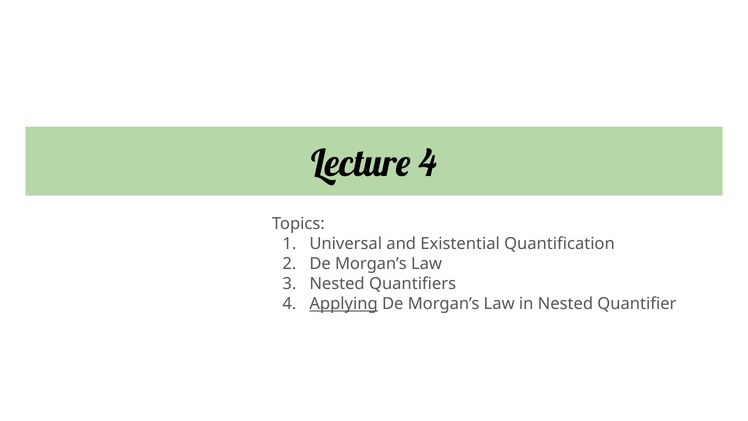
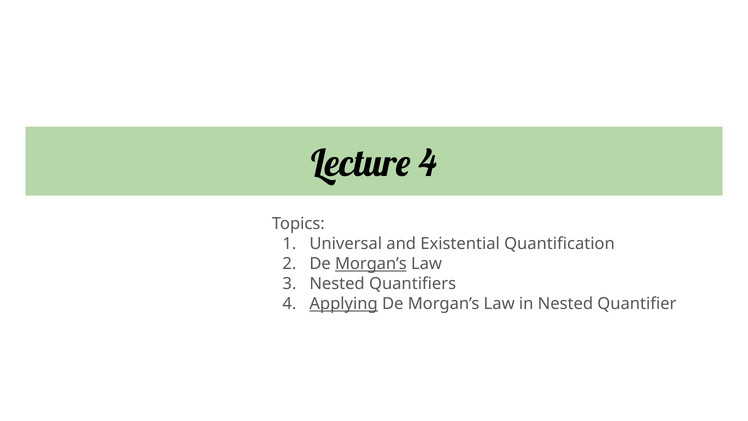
Morgan’s at (371, 264) underline: none -> present
